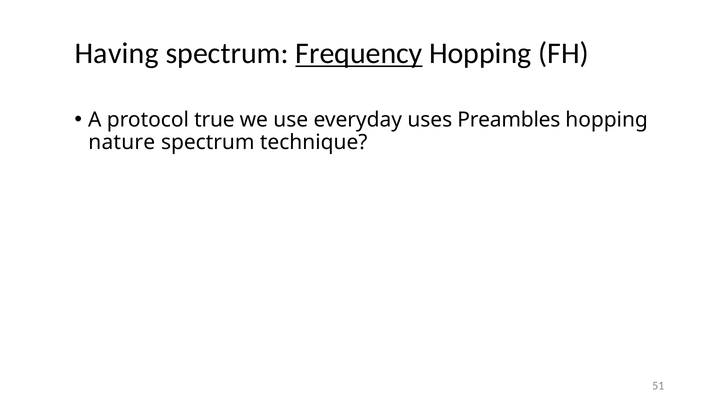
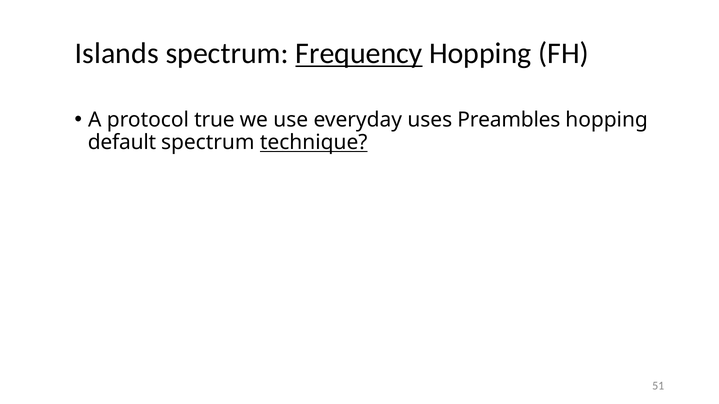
Having: Having -> Islands
nature: nature -> default
technique underline: none -> present
